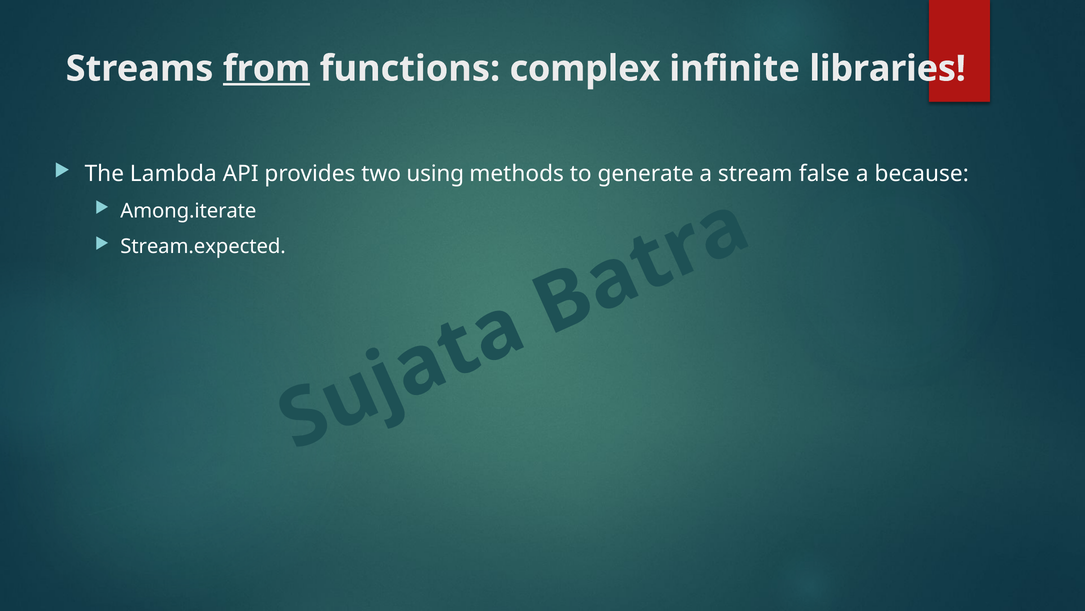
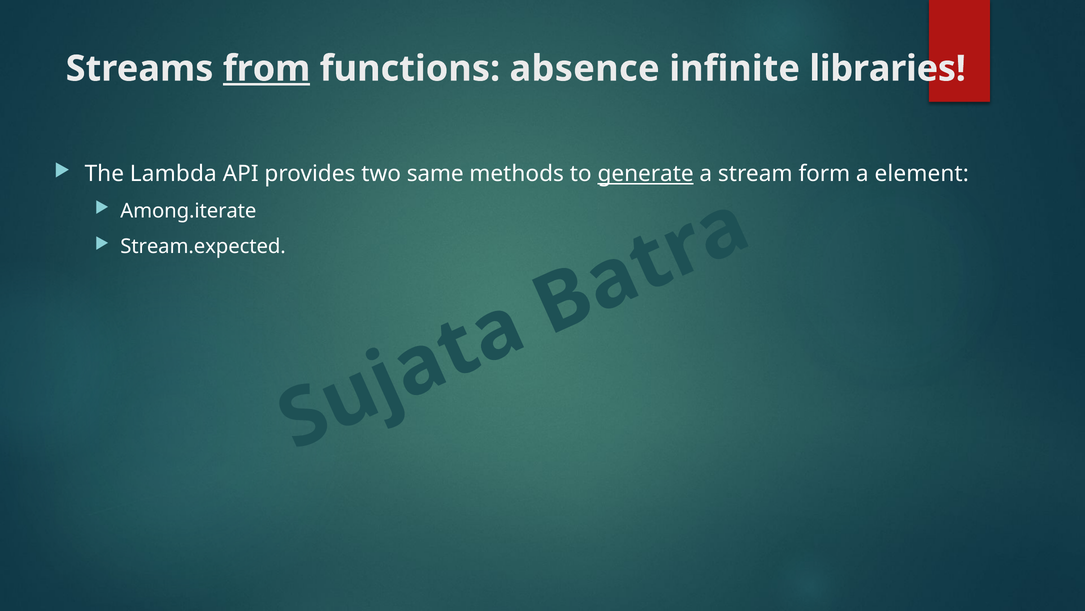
complex: complex -> absence
using: using -> same
generate underline: none -> present
false: false -> form
because: because -> element
